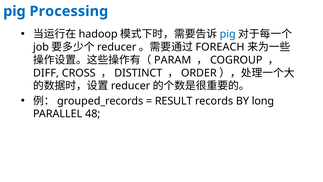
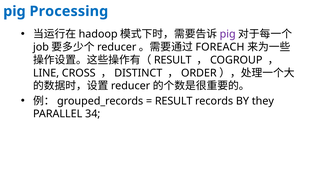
pig at (228, 34) colour: blue -> purple
PARAM at (173, 60): PARAM -> RESULT
DIFF: DIFF -> LINE
long: long -> they
48: 48 -> 34
